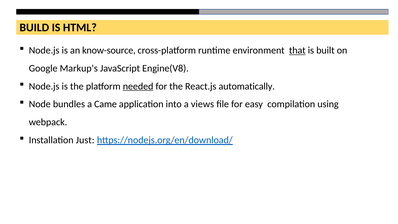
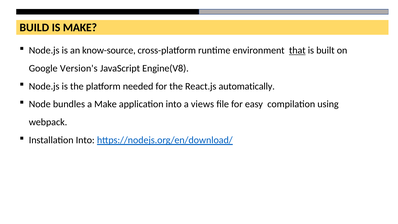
IS HTML: HTML -> MAKE
Markup's: Markup's -> Version's
needed underline: present -> none
a Came: Came -> Make
Installation Just: Just -> Into
